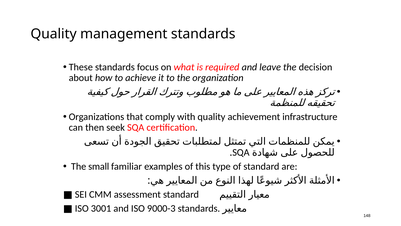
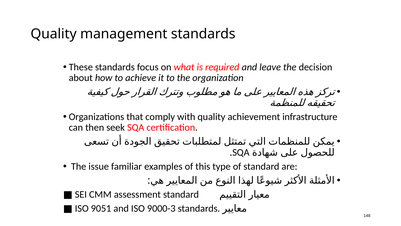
small: small -> issue
3001: 3001 -> 9051
